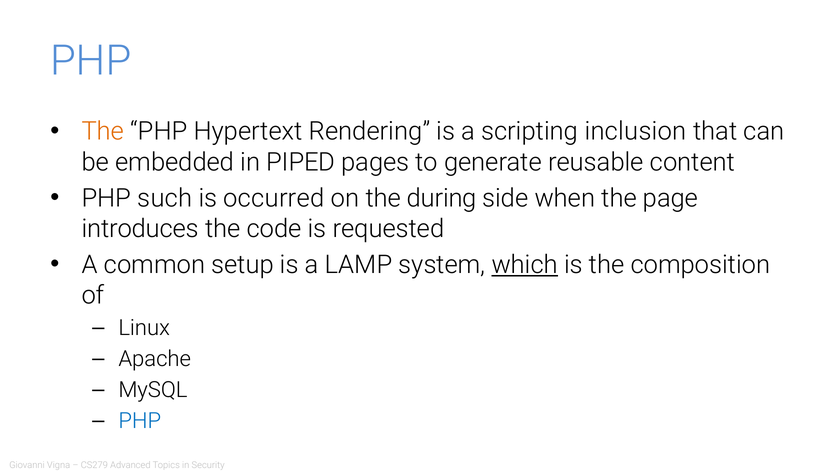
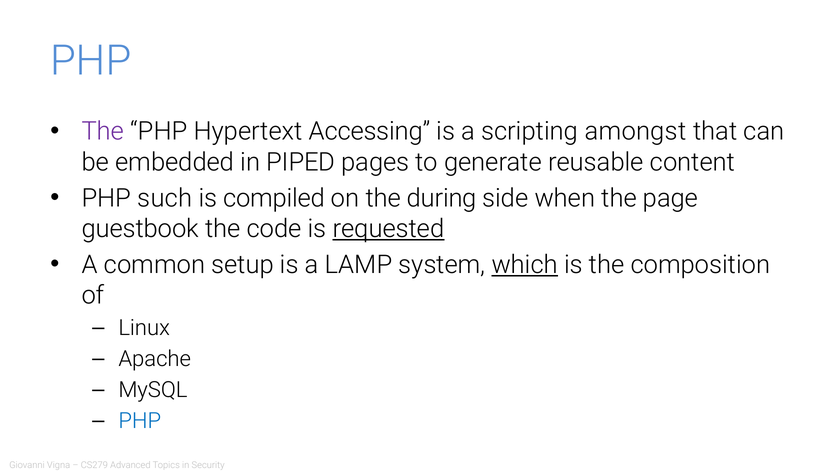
The at (103, 131) colour: orange -> purple
Rendering: Rendering -> Accessing
inclusion: inclusion -> amongst
occurred: occurred -> compiled
introduces: introduces -> guestbook
requested underline: none -> present
